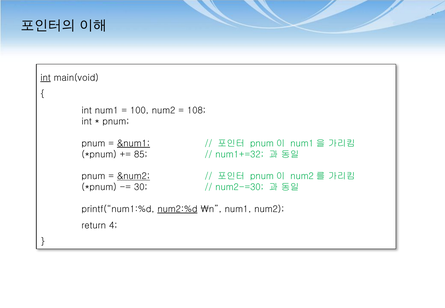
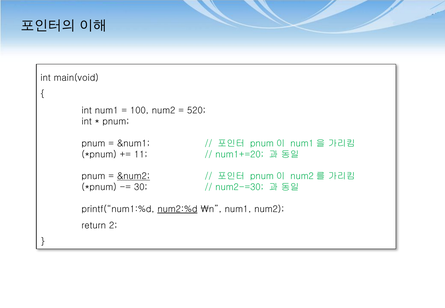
int at (46, 78) underline: present -> none
108: 108 -> 520
&num1 underline: present -> none
85: 85 -> 11
num1+=32: num1+=32 -> num1+=20
4: 4 -> 2
